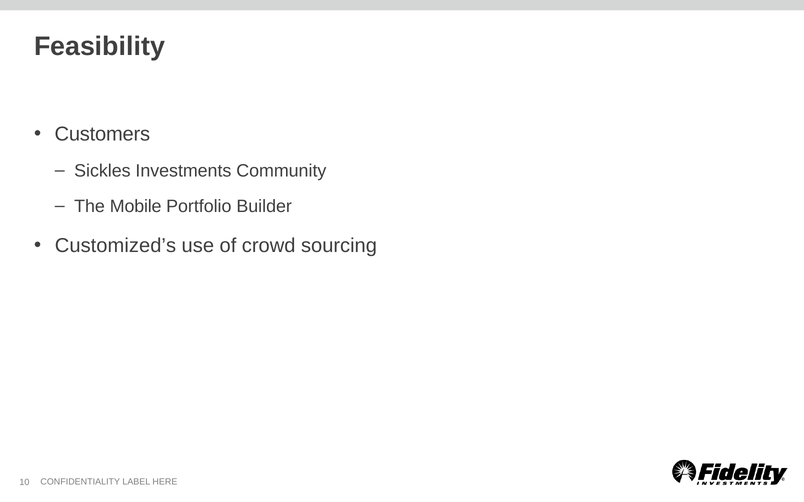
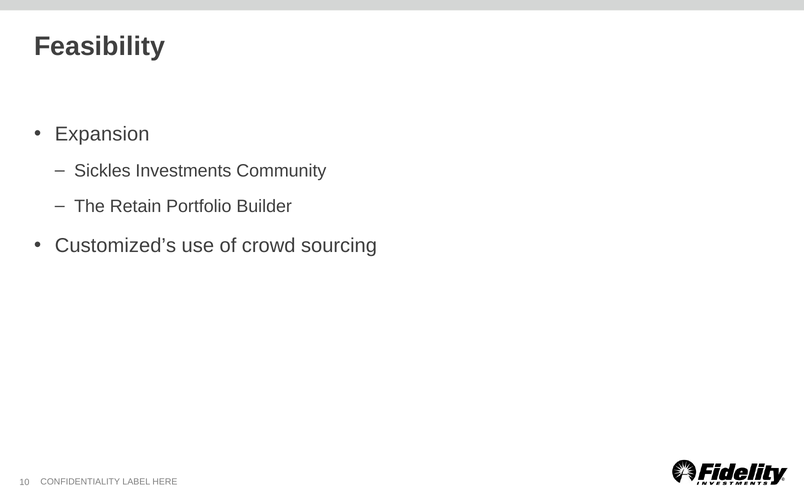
Customers: Customers -> Expansion
Mobile: Mobile -> Retain
